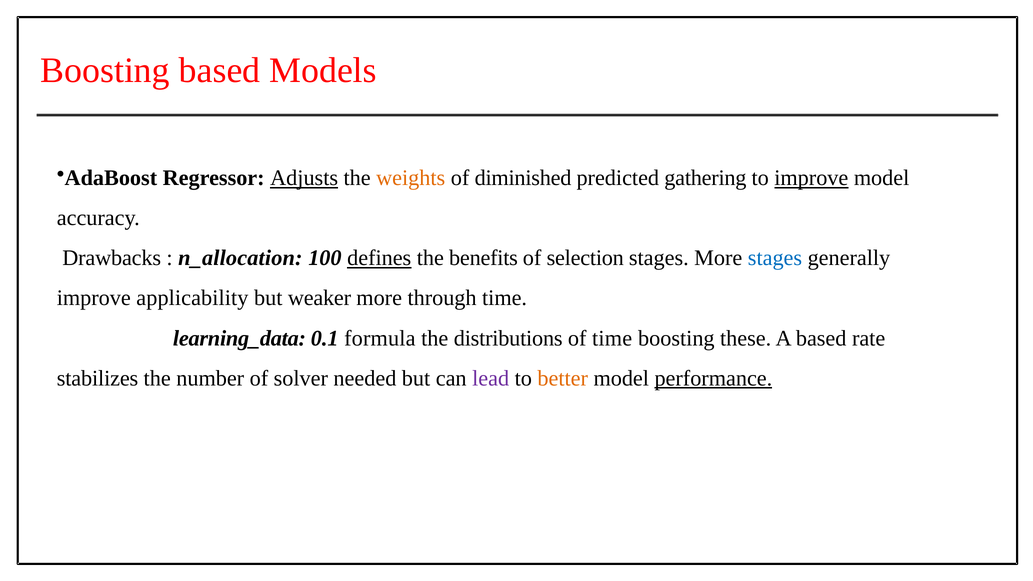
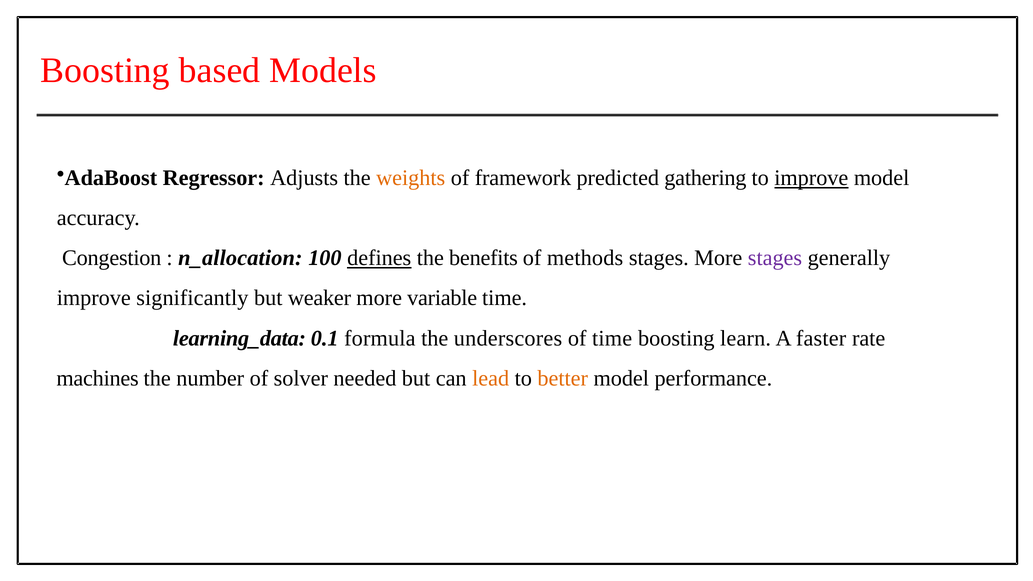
Adjusts underline: present -> none
diminished: diminished -> framework
Drawbacks: Drawbacks -> Congestion
selection: selection -> methods
stages at (775, 258) colour: blue -> purple
applicability: applicability -> significantly
through: through -> variable
distributions: distributions -> underscores
these: these -> learn
A based: based -> faster
stabilizes: stabilizes -> machines
lead colour: purple -> orange
performance underline: present -> none
